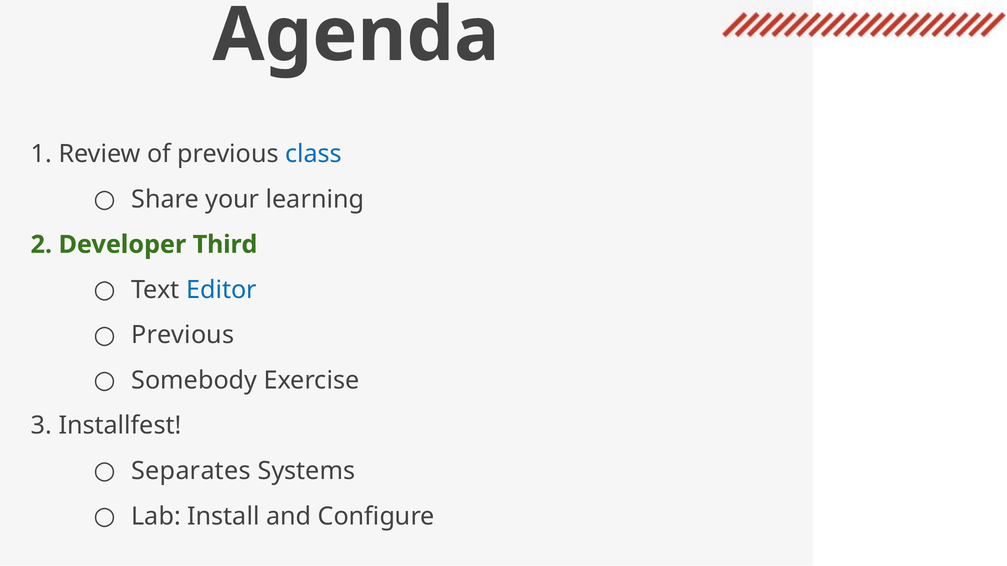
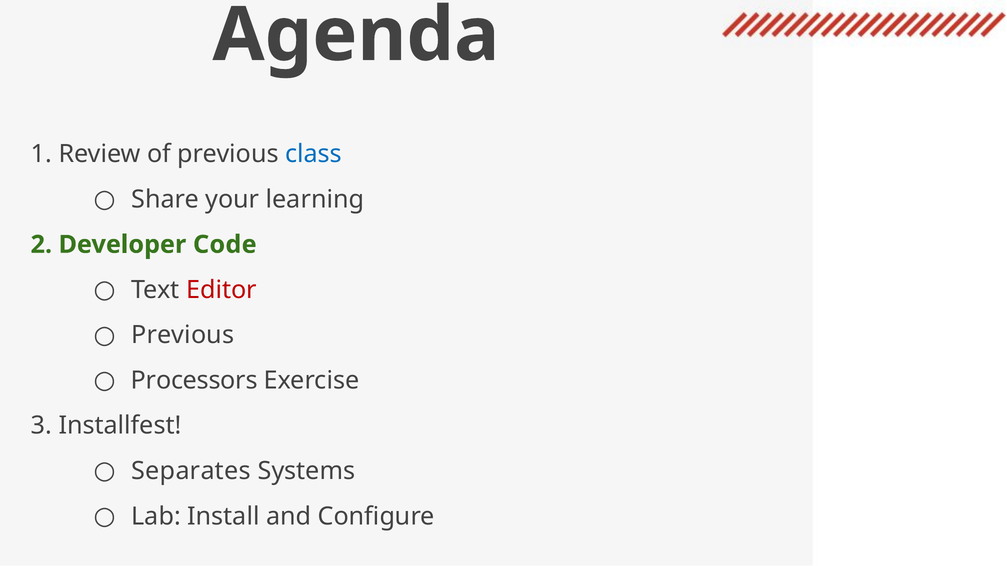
Third: Third -> Code
Editor colour: blue -> red
Somebody: Somebody -> Processors
